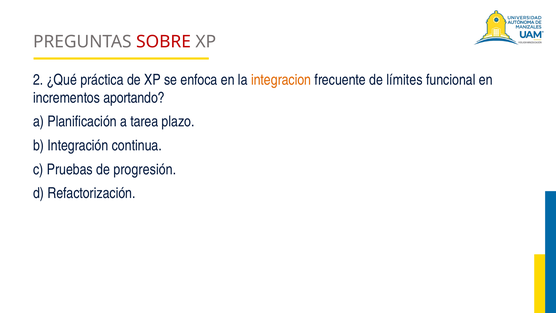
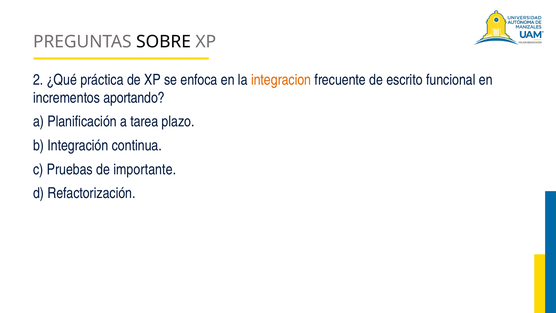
SOBRE colour: red -> black
límites: límites -> escrito
progresión: progresión -> importante
